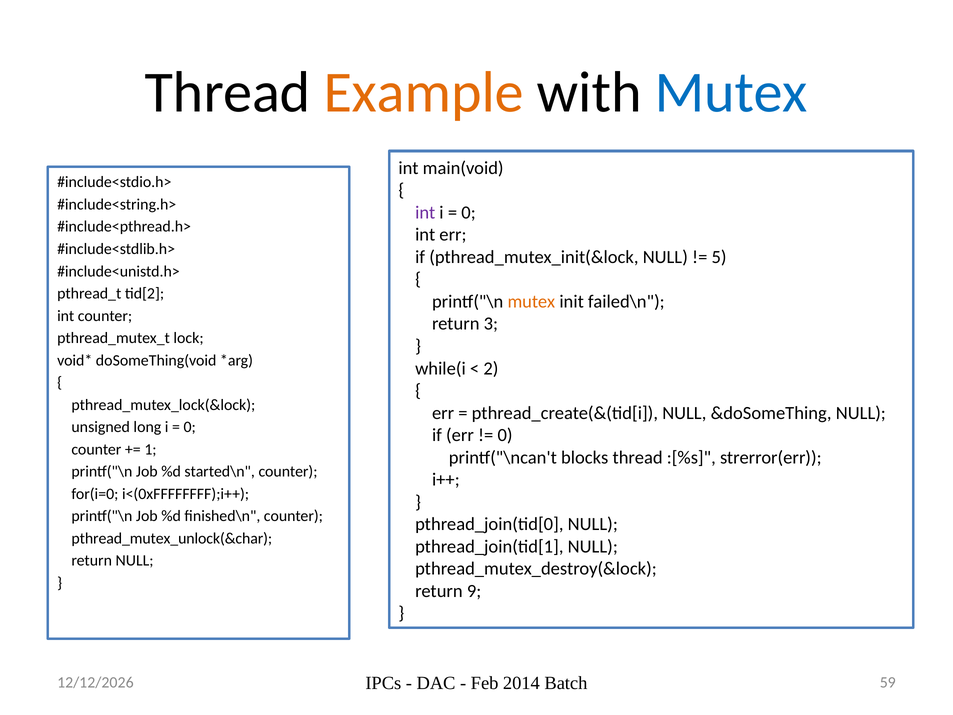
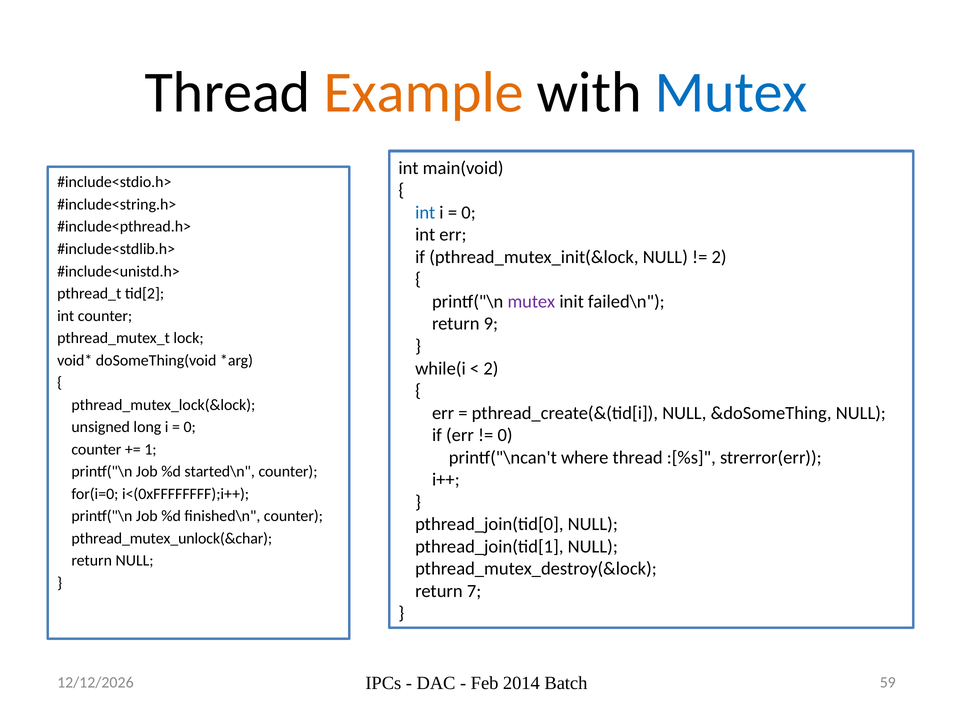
int at (425, 213) colour: purple -> blue
5 at (719, 257): 5 -> 2
mutex at (531, 302) colour: orange -> purple
3: 3 -> 9
blocks: blocks -> where
9: 9 -> 7
